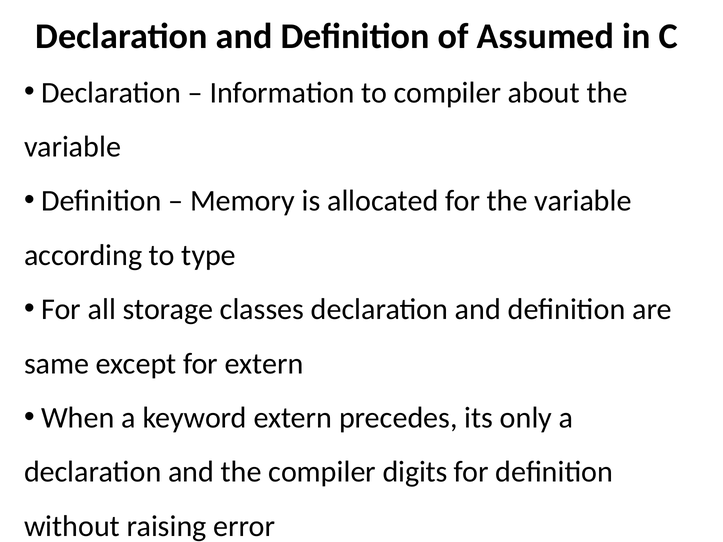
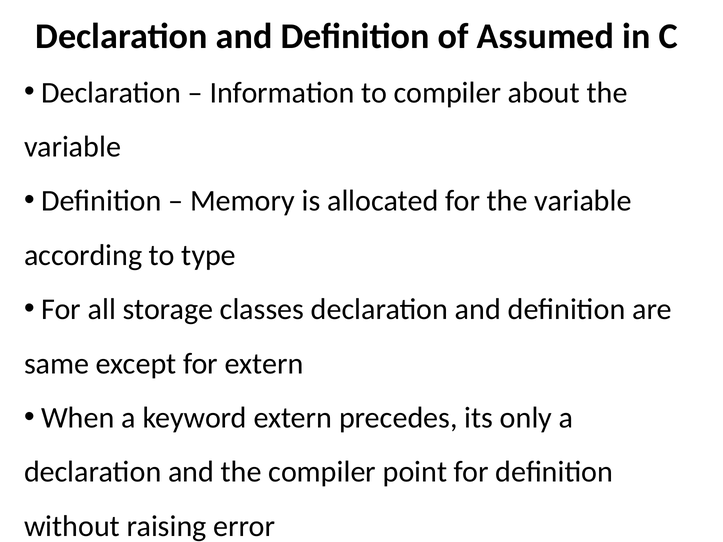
digits: digits -> point
